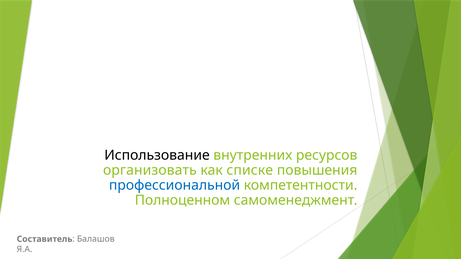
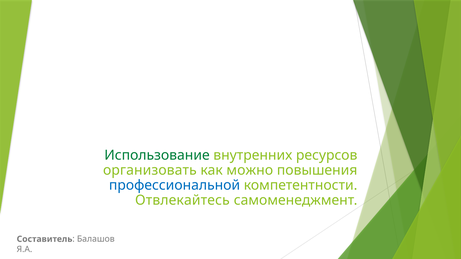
Использование colour: black -> green
списке: списке -> можно
Полноценном: Полноценном -> Отвлекайтесь
